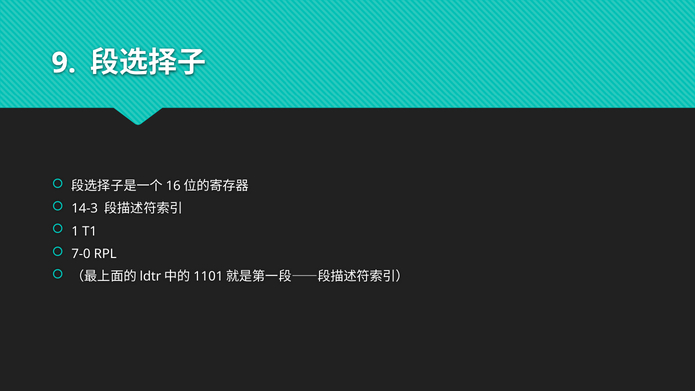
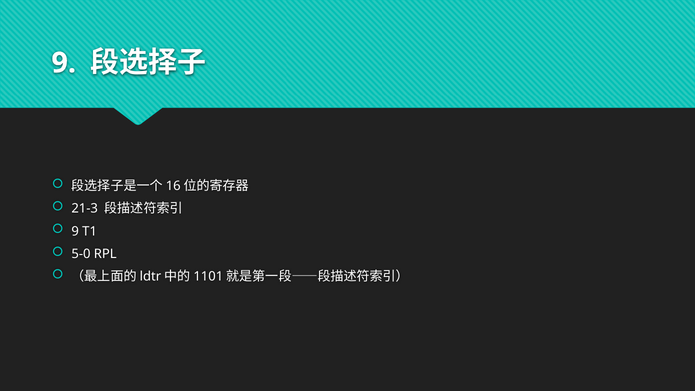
14-3: 14-3 -> 21-3
1 at (75, 231): 1 -> 9
7-0: 7-0 -> 5-0
